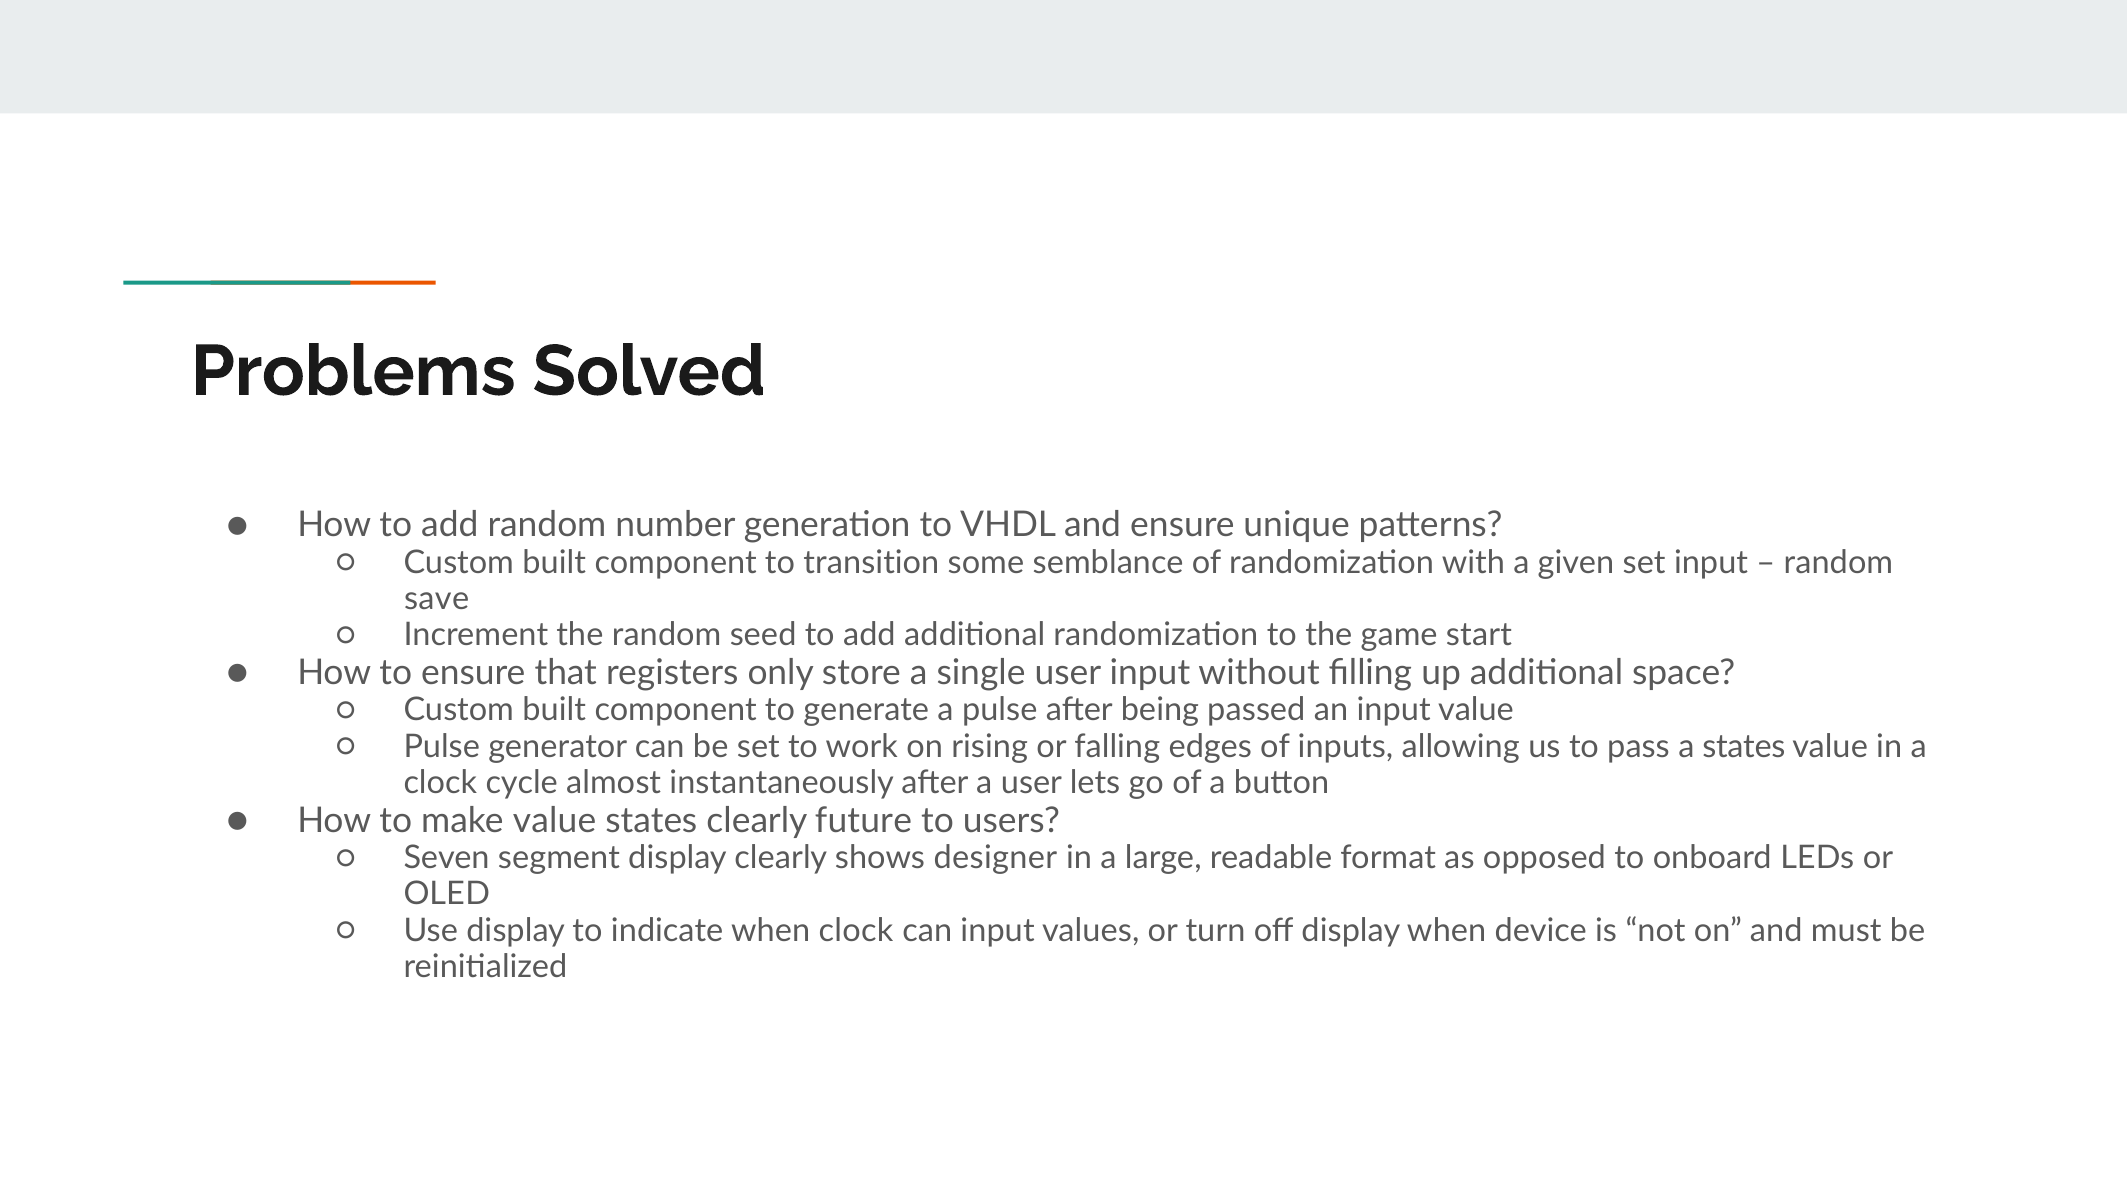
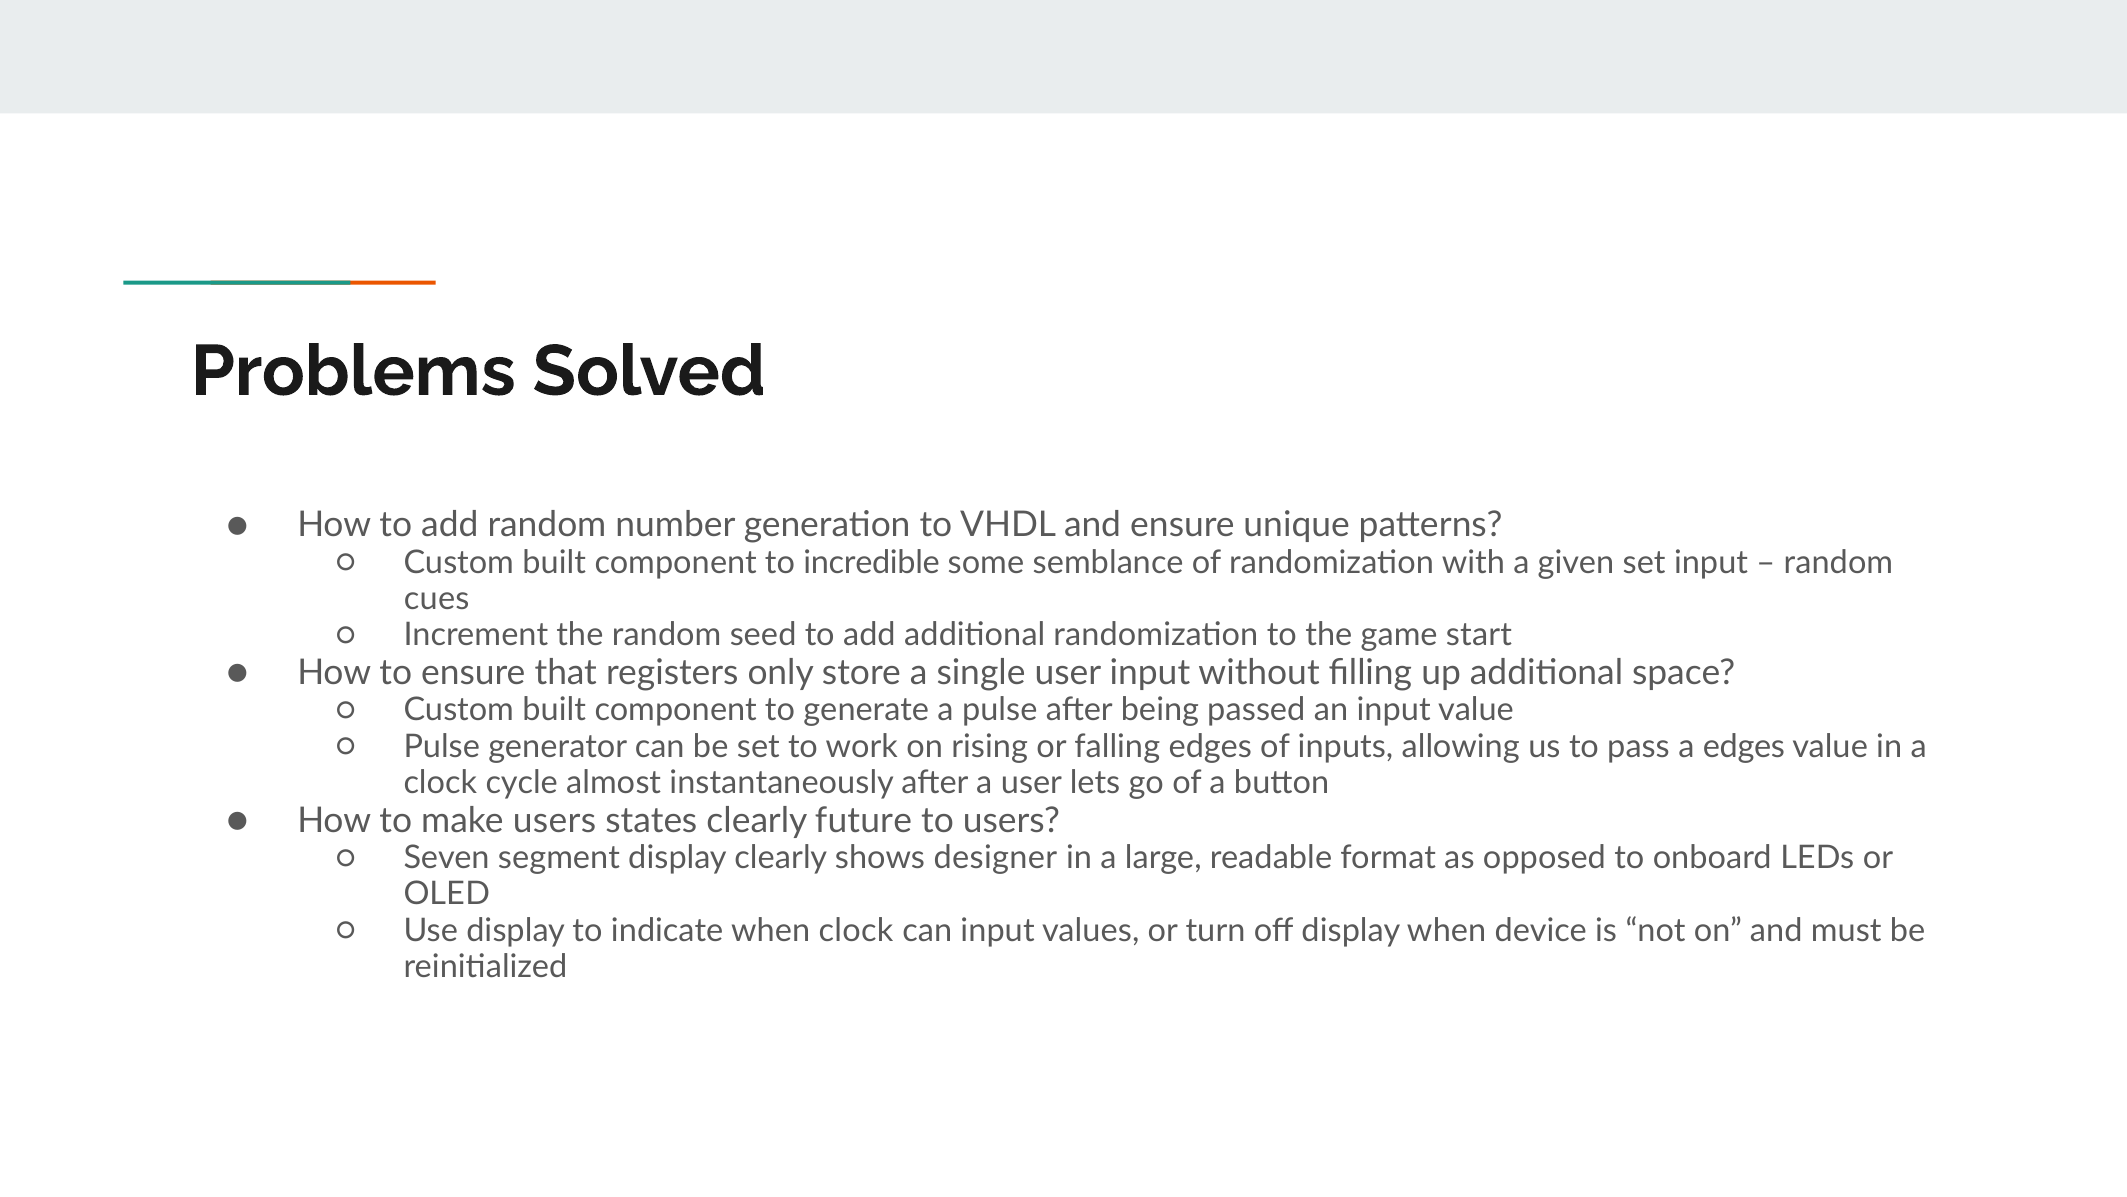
transition: transition -> incredible
save: save -> cues
a states: states -> edges
make value: value -> users
